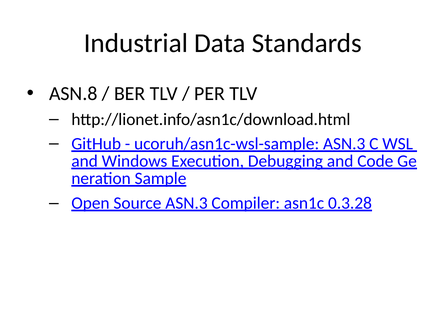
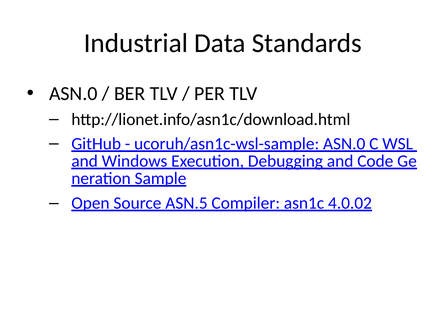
ASN.8 at (73, 94): ASN.8 -> ASN.0
ucoruh/asn1c-wsl-sample ASN.3: ASN.3 -> ASN.0
Source ASN.3: ASN.3 -> ASN.5
0.3.28: 0.3.28 -> 4.0.02
